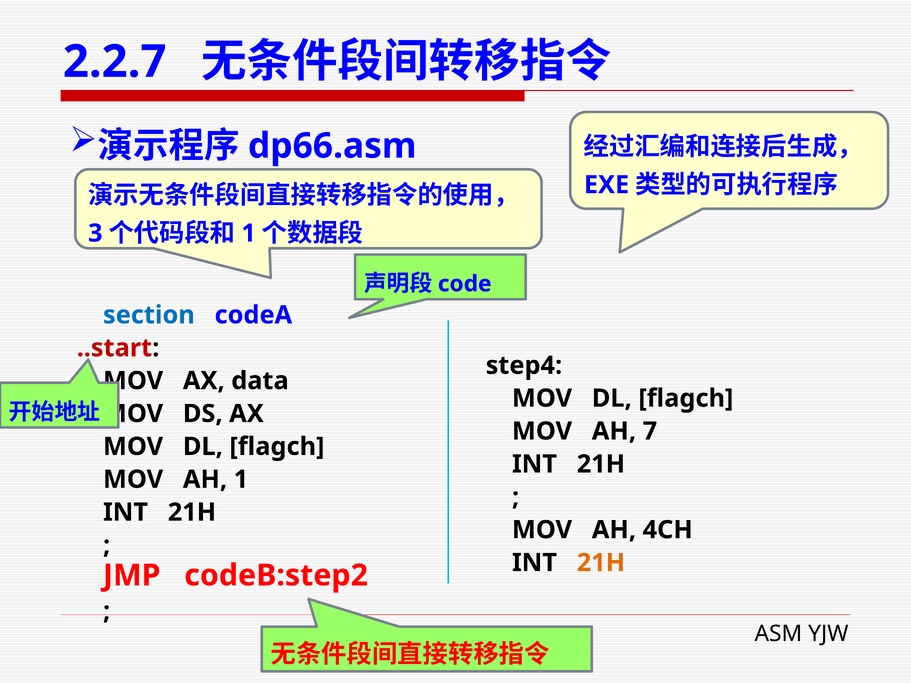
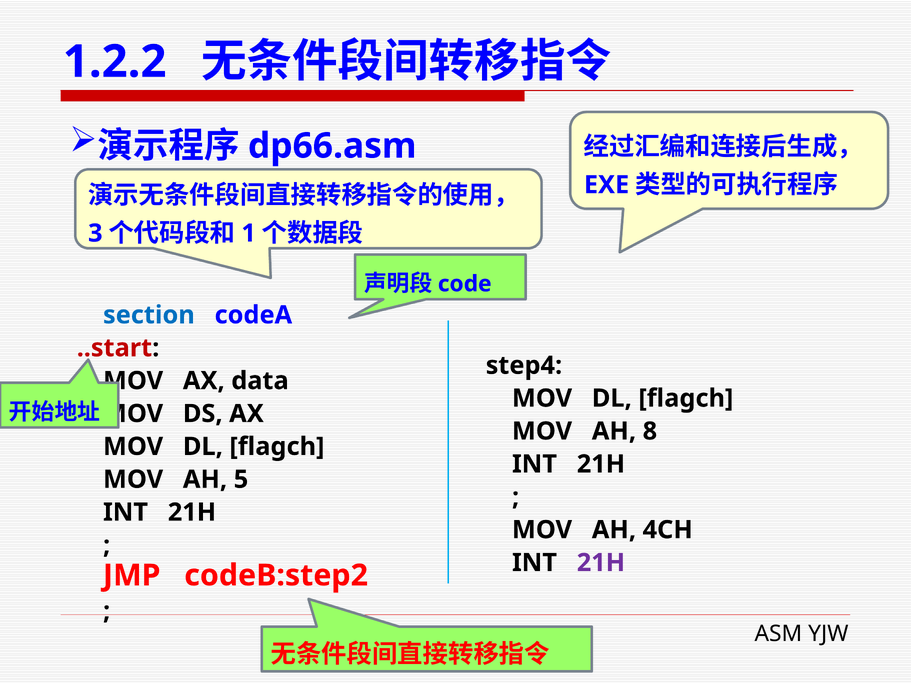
2.2.7: 2.2.7 -> 1.2.2
7: 7 -> 8
AH 1: 1 -> 5
21H at (601, 563) colour: orange -> purple
